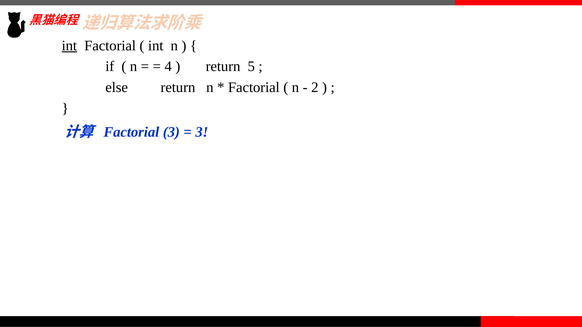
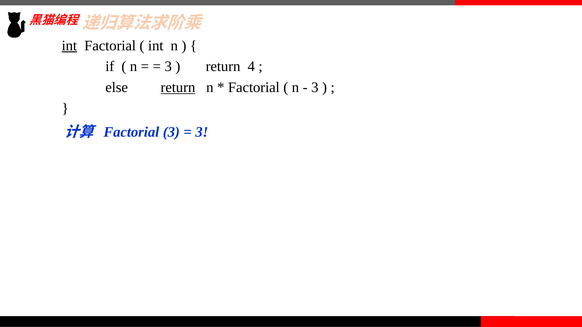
4 at (168, 67): 4 -> 3
5: 5 -> 4
return at (178, 87) underline: none -> present
2 at (315, 87): 2 -> 3
